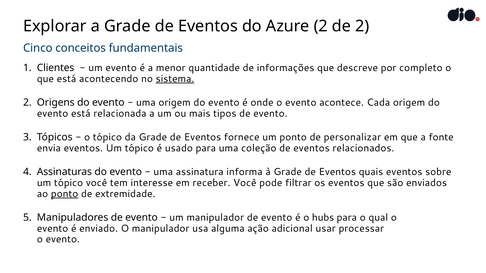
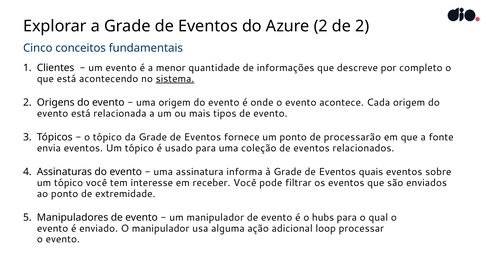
personalizar: personalizar -> processarão
ponto at (65, 194) underline: present -> none
usar: usar -> loop
